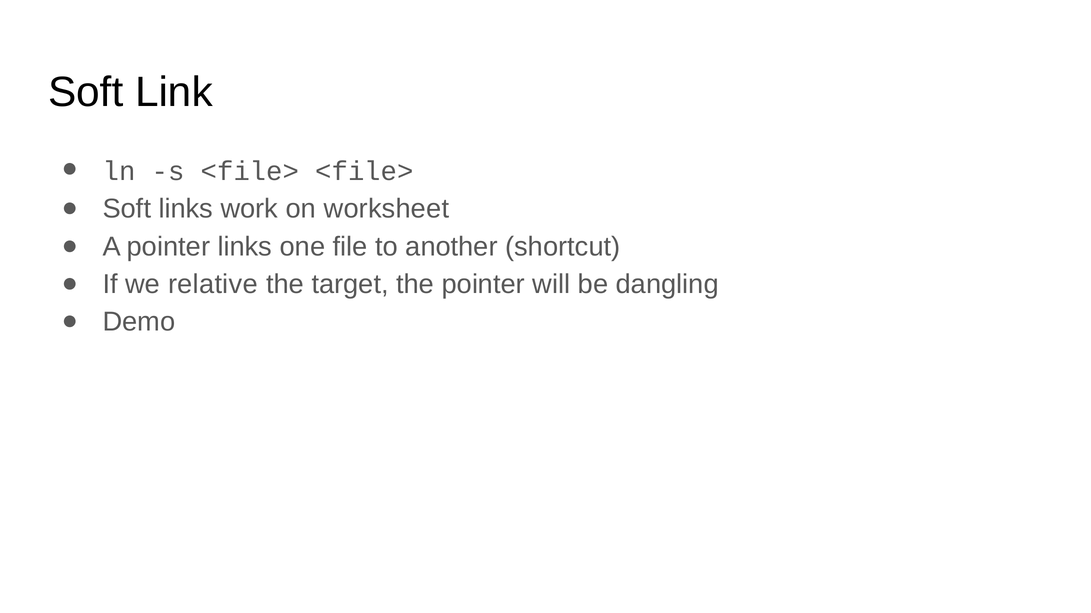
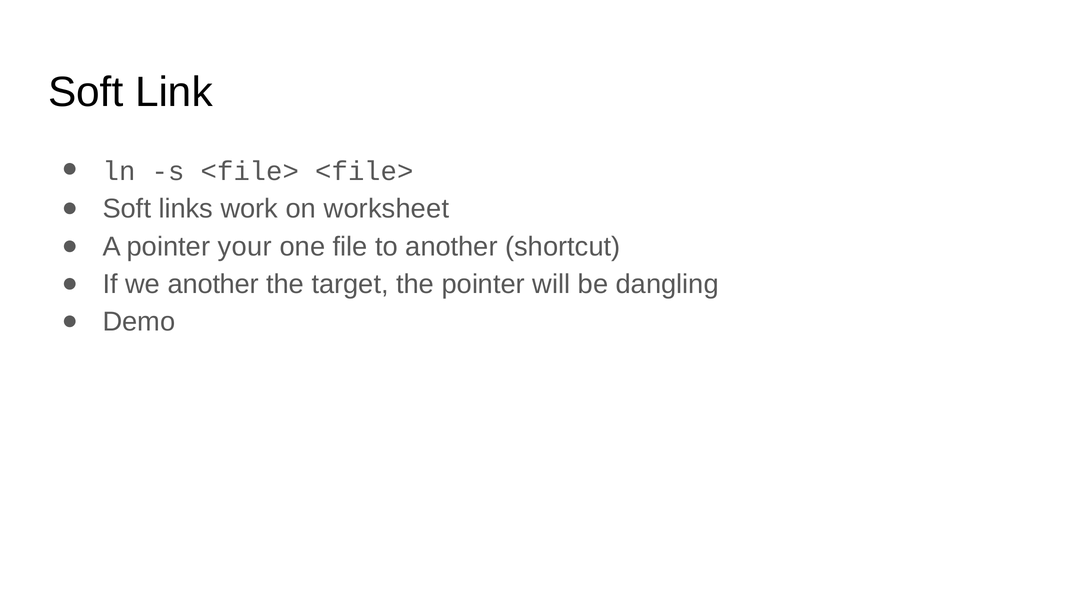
pointer links: links -> your
we relative: relative -> another
